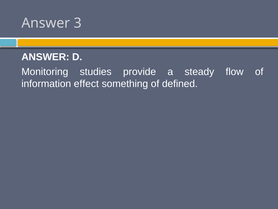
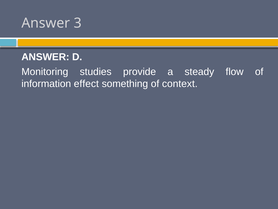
defined: defined -> context
